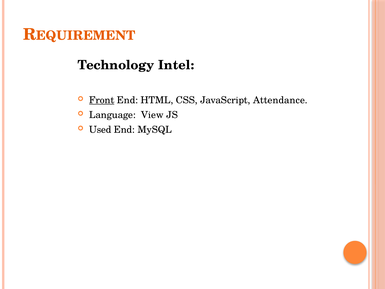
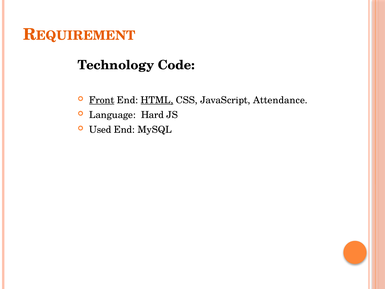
Intel: Intel -> Code
HTML underline: none -> present
View: View -> Hard
